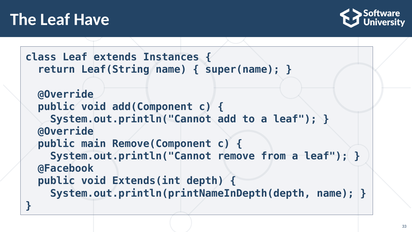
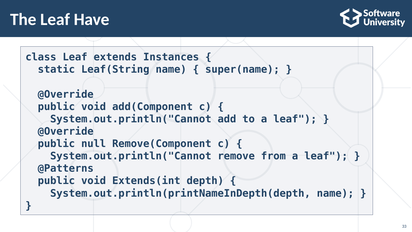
return: return -> static
main: main -> null
@Facebook: @Facebook -> @Patterns
